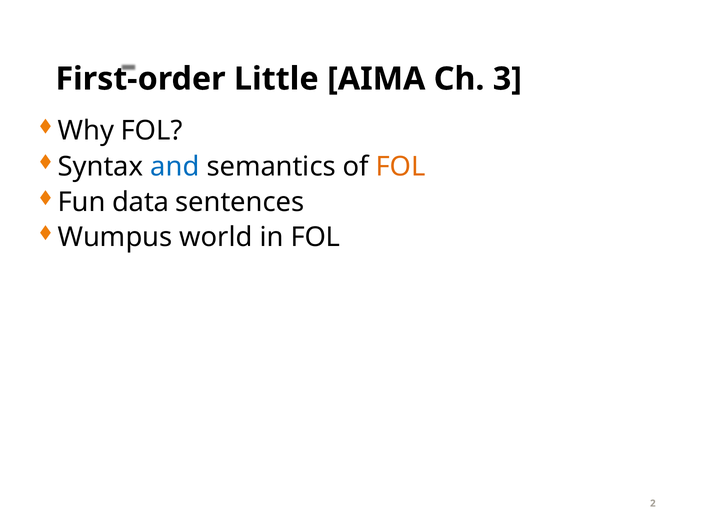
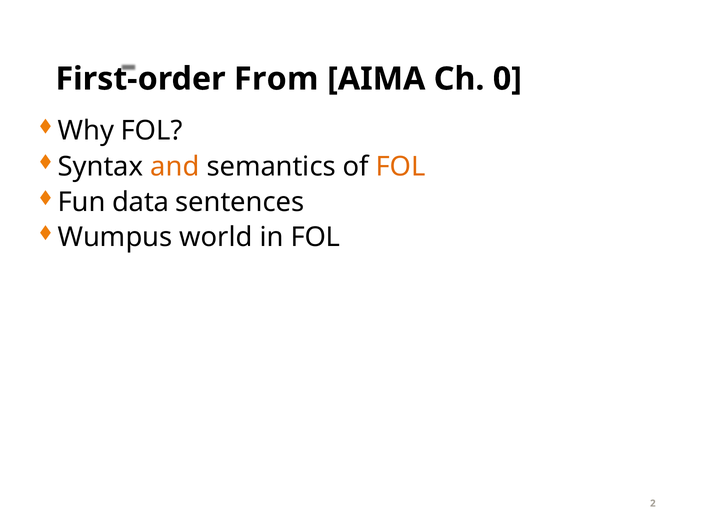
Little: Little -> From
3: 3 -> 0
and colour: blue -> orange
